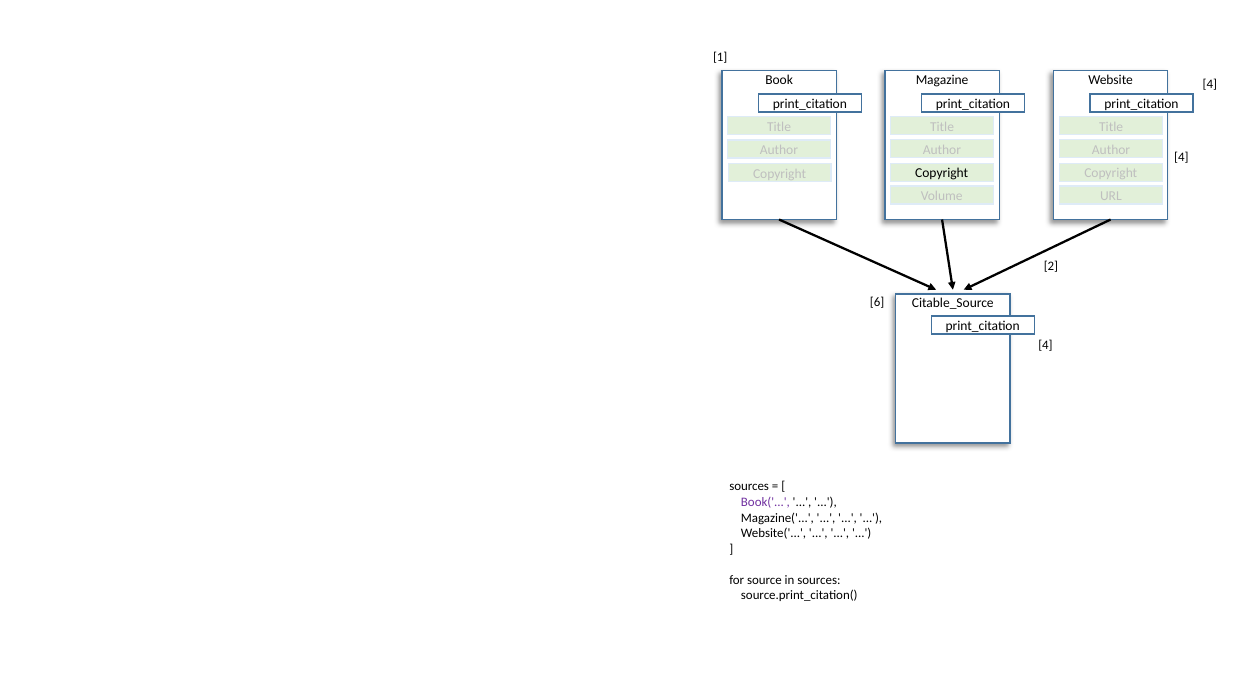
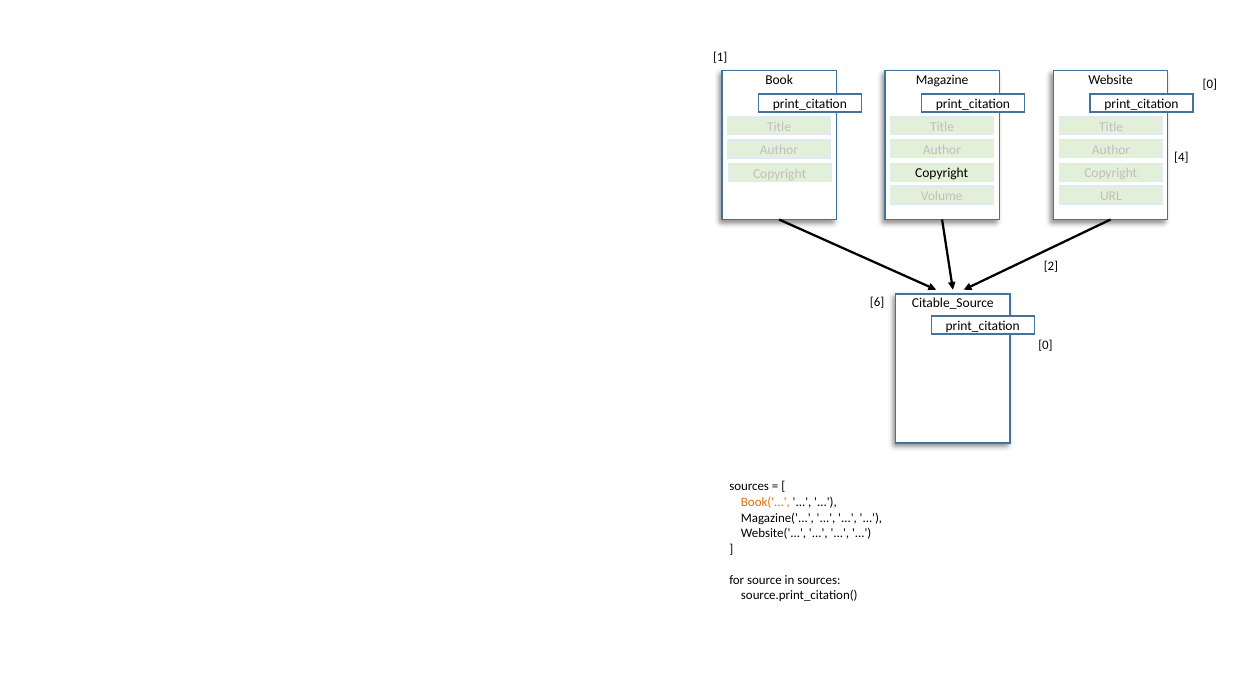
4 at (1210, 85): 4 -> 0
4 at (1045, 345): 4 -> 0
Book( colour: purple -> orange
